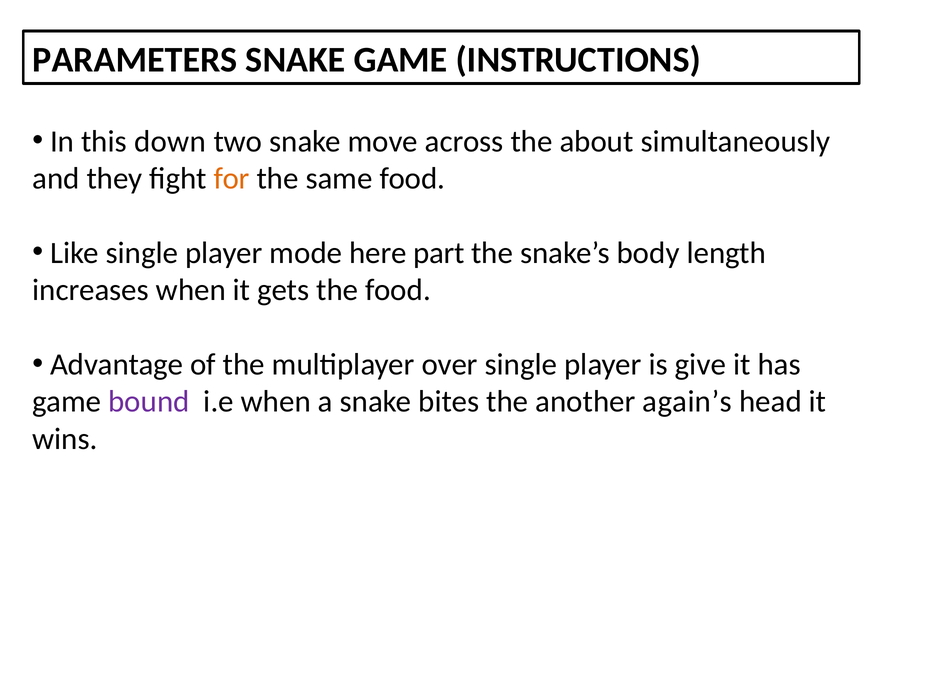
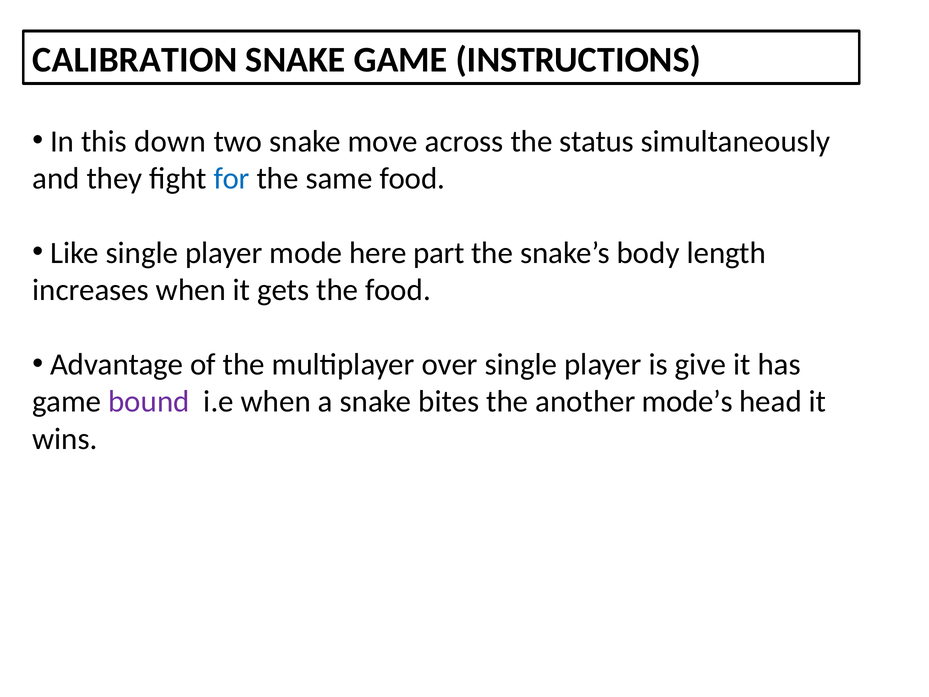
PARAMETERS: PARAMETERS -> CALIBRATION
about: about -> status
for colour: orange -> blue
again’s: again’s -> mode’s
